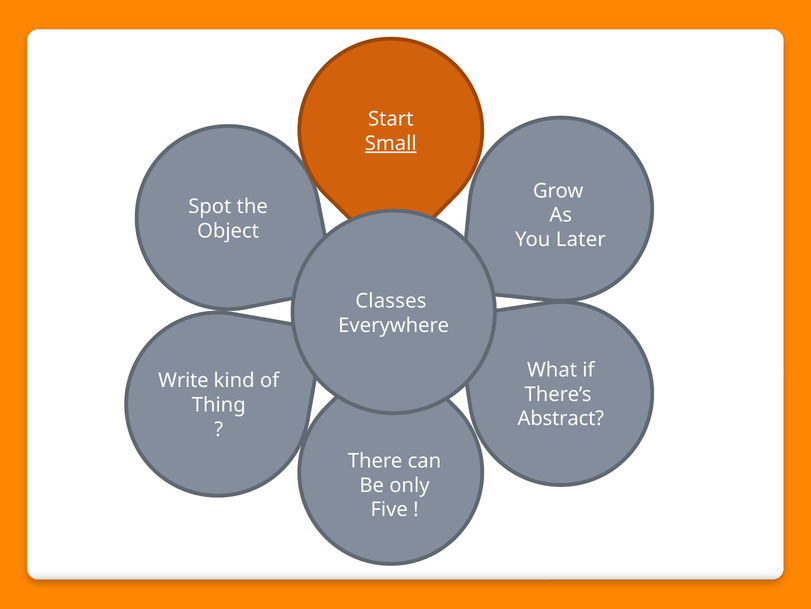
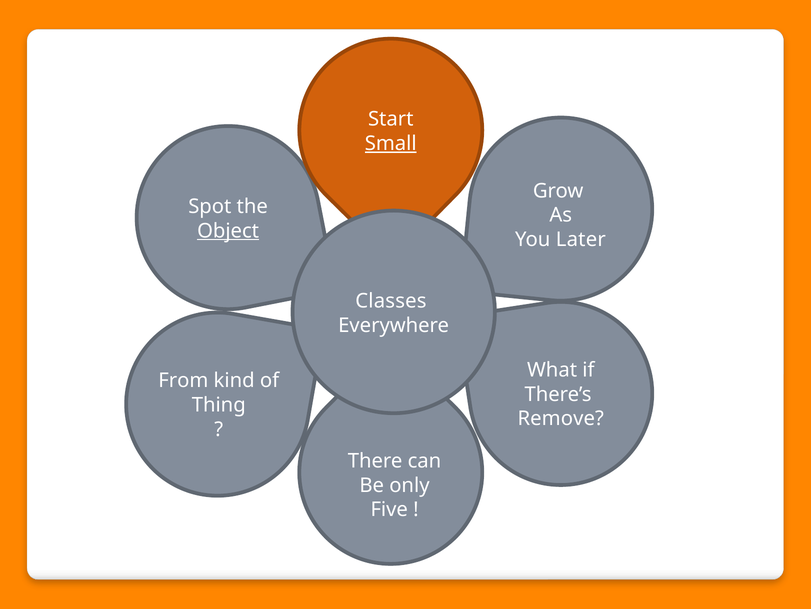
Object underline: none -> present
Write: Write -> From
Abstract: Abstract -> Remove
